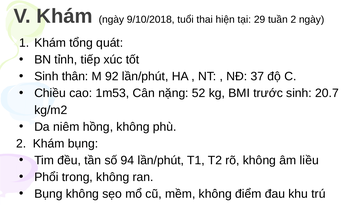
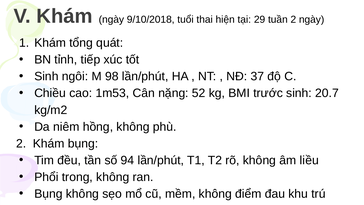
thân: thân -> ngôi
92: 92 -> 98
